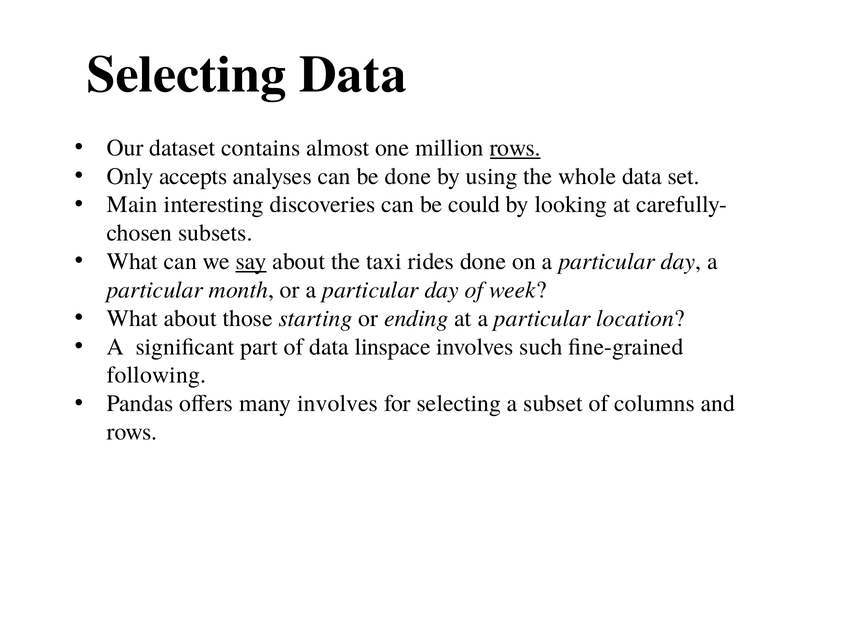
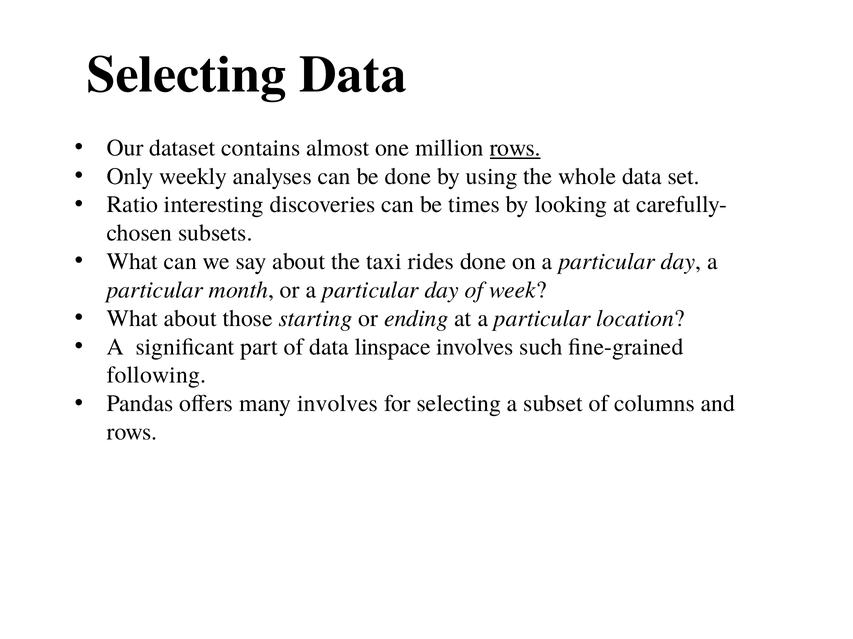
accepts: accepts -> weekly
Main: Main -> Ratio
could: could -> times
say underline: present -> none
